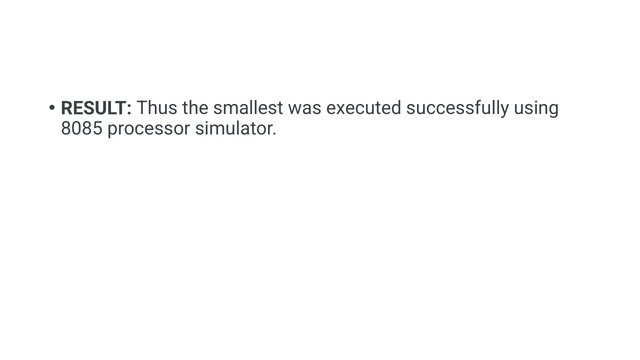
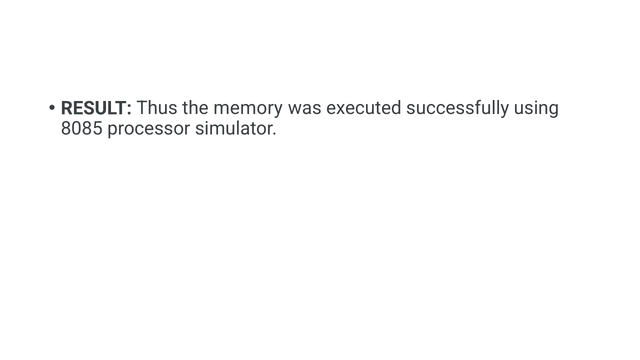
smallest: smallest -> memory
